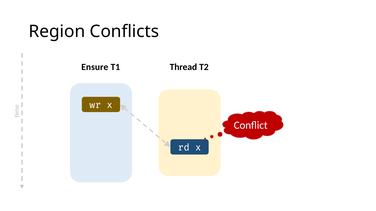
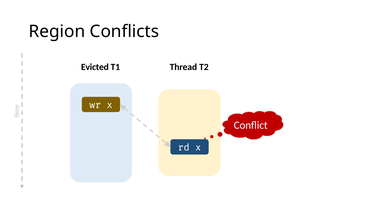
Ensure: Ensure -> Evicted
